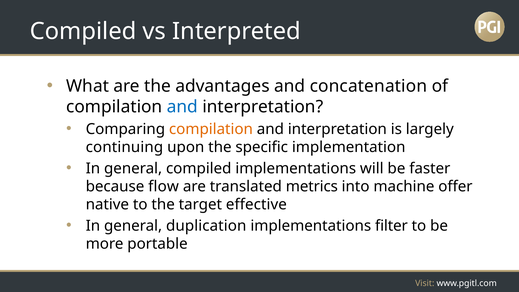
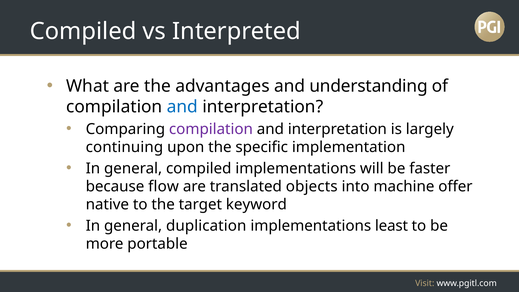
concatenation: concatenation -> understanding
compilation at (211, 129) colour: orange -> purple
metrics: metrics -> objects
effective: effective -> keyword
filter: filter -> least
